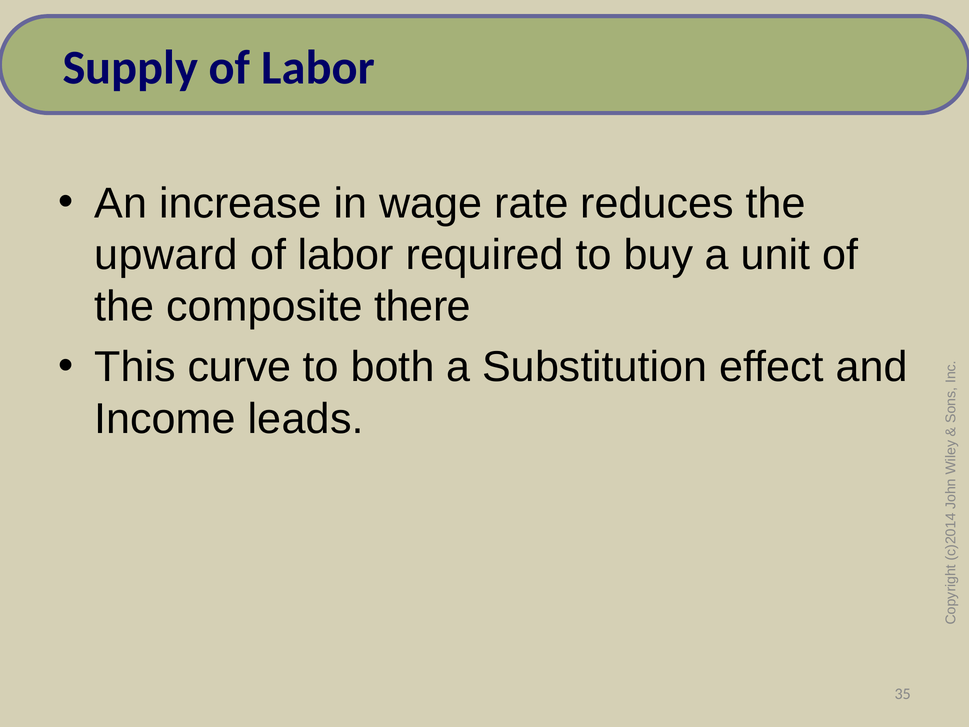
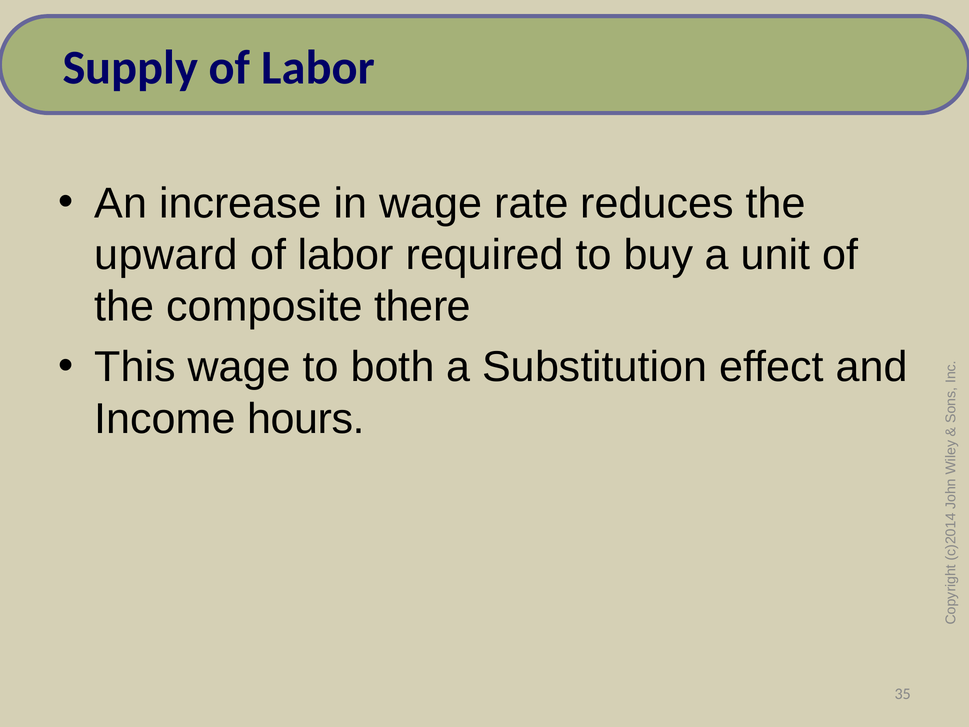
This curve: curve -> wage
leads: leads -> hours
